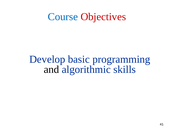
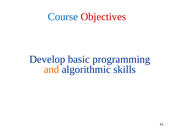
and colour: black -> orange
